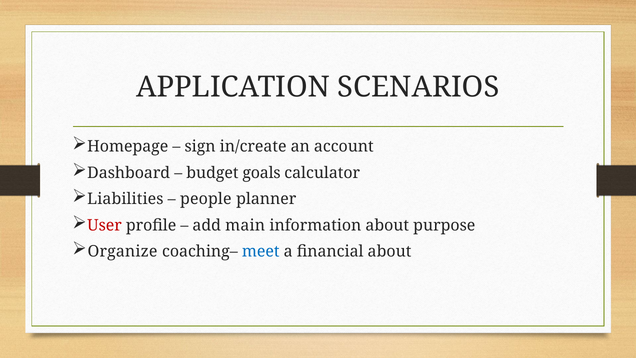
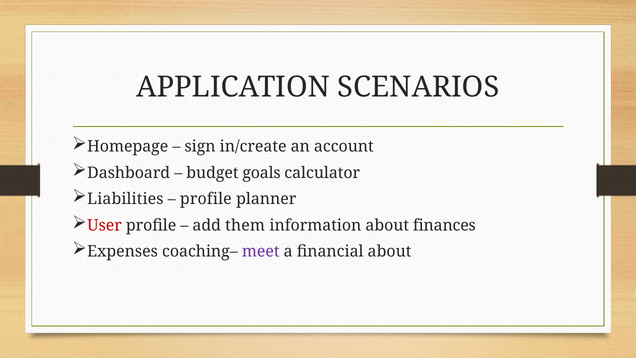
people at (206, 199): people -> profile
main: main -> them
purpose: purpose -> finances
Organize: Organize -> Expenses
meet colour: blue -> purple
